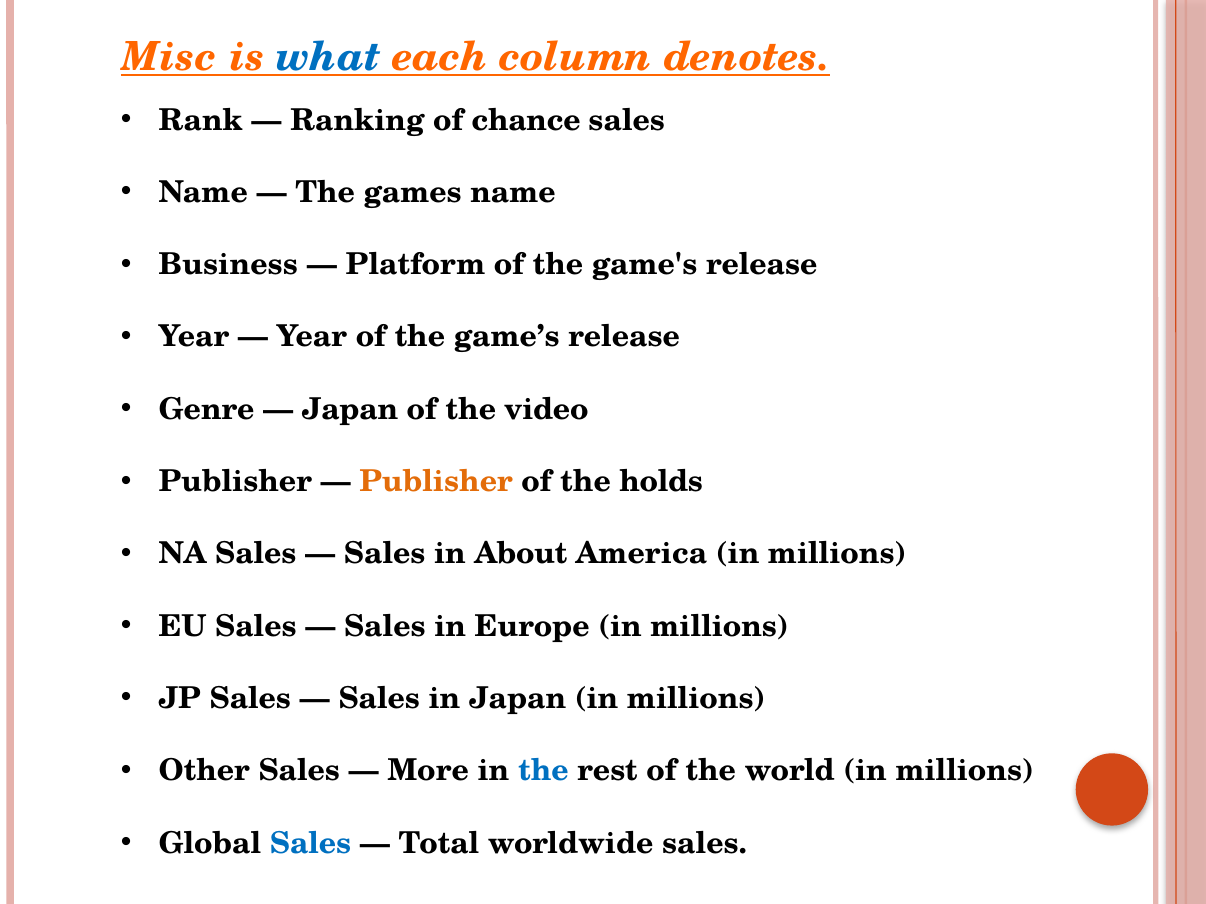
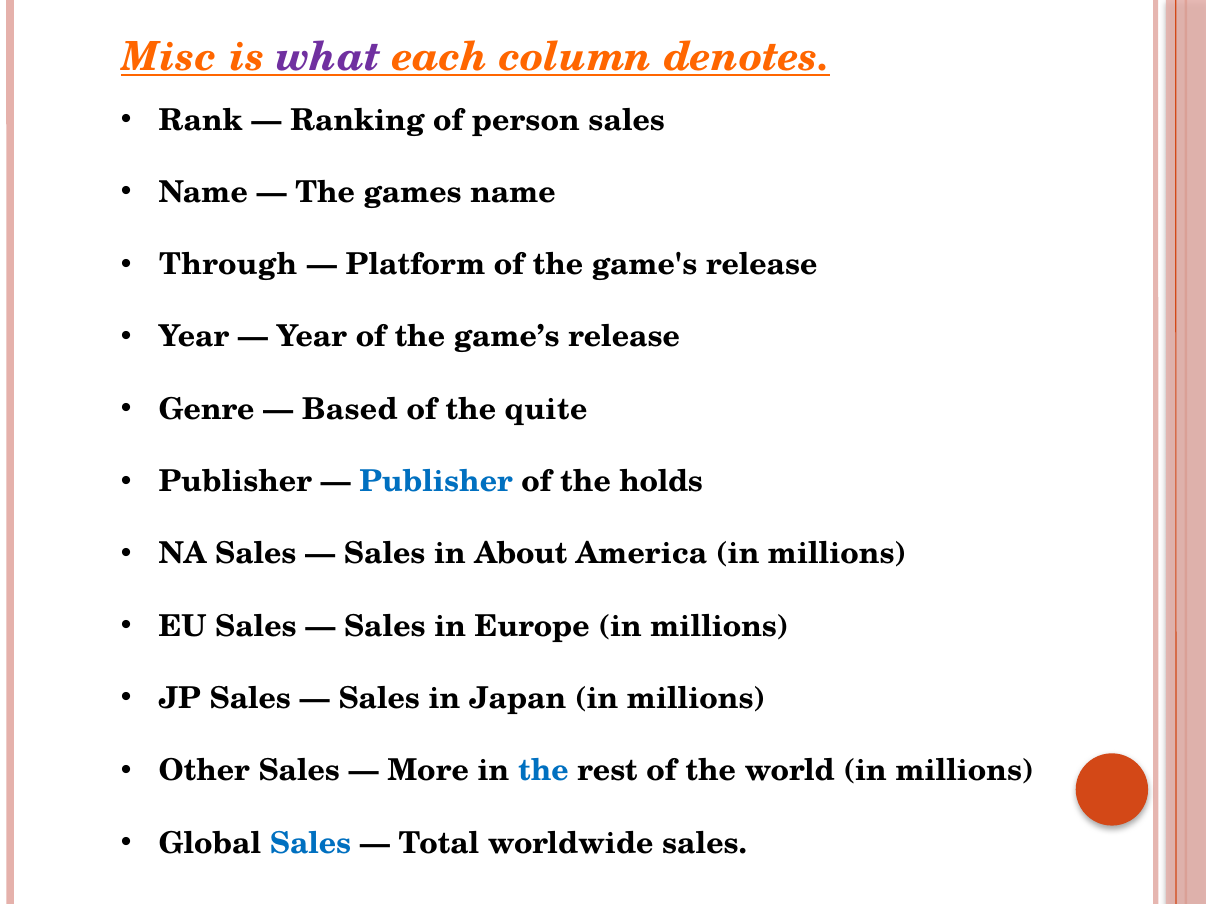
what colour: blue -> purple
chance: chance -> person
Business: Business -> Through
Japan at (350, 410): Japan -> Based
video: video -> quite
Publisher at (436, 482) colour: orange -> blue
